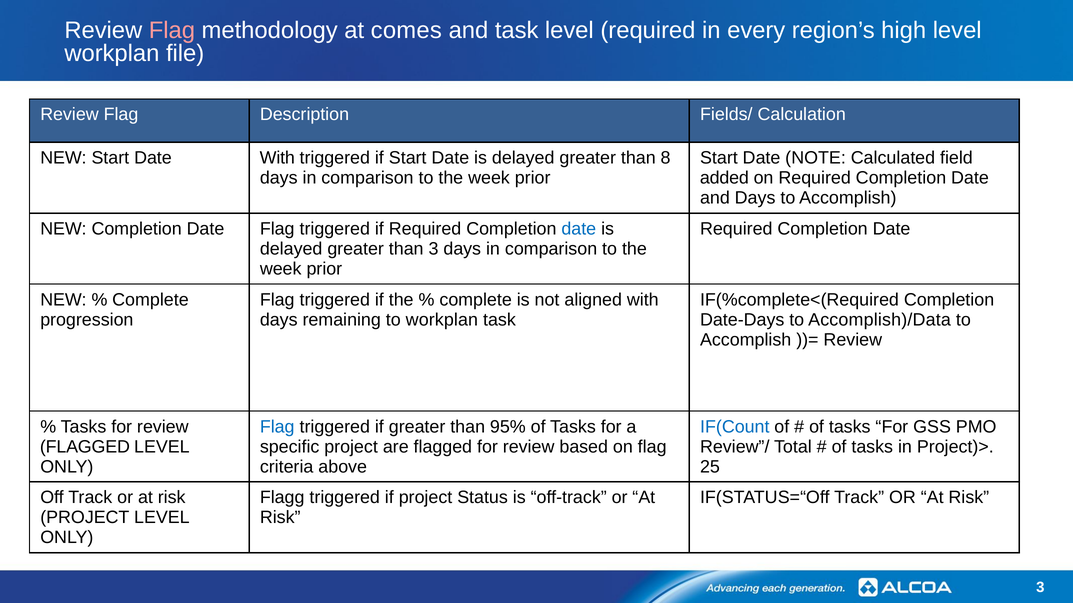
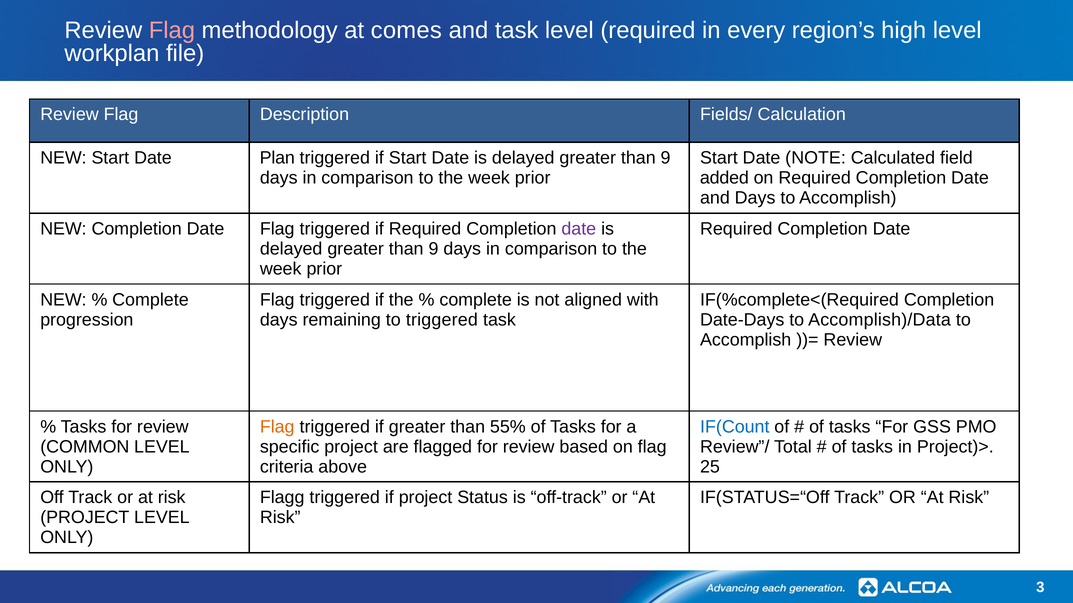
Date With: With -> Plan
8 at (666, 158): 8 -> 9
date at (579, 229) colour: blue -> purple
3 at (434, 249): 3 -> 9
to workplan: workplan -> triggered
Flag at (277, 427) colour: blue -> orange
95%: 95% -> 55%
FLAGGED at (85, 447): FLAGGED -> COMMON
